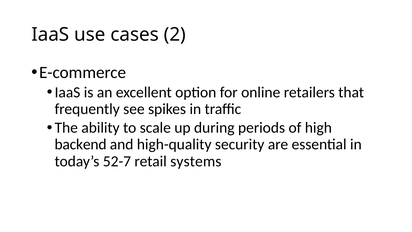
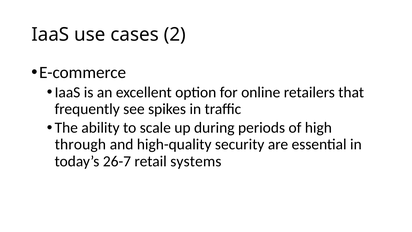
backend: backend -> through
52-7: 52-7 -> 26-7
